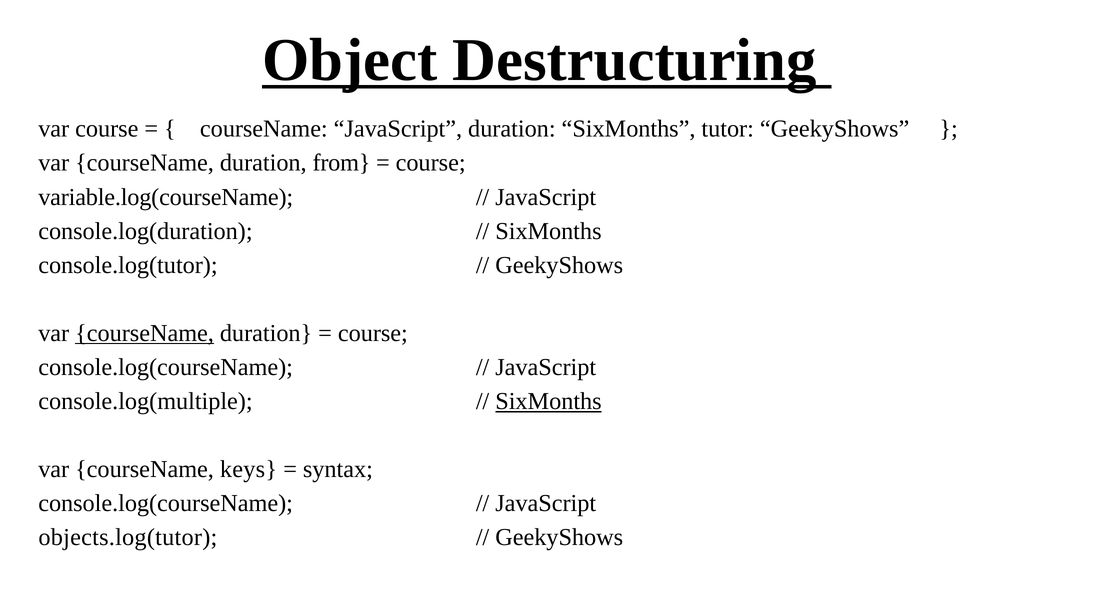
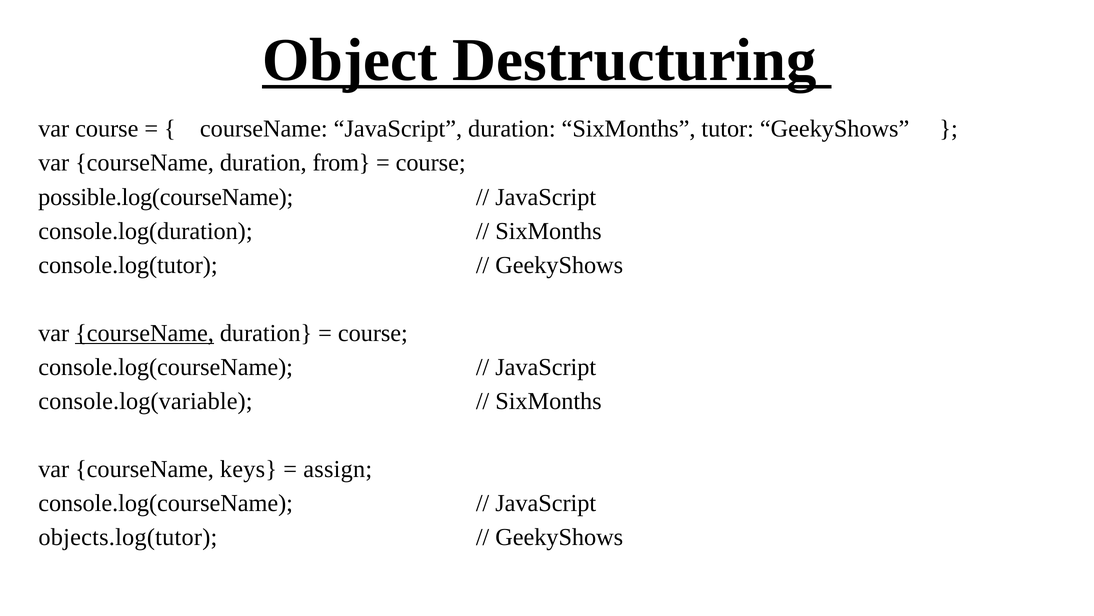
variable.log(courseName: variable.log(courseName -> possible.log(courseName
console.log(multiple: console.log(multiple -> console.log(variable
SixMonths at (548, 401) underline: present -> none
syntax: syntax -> assign
